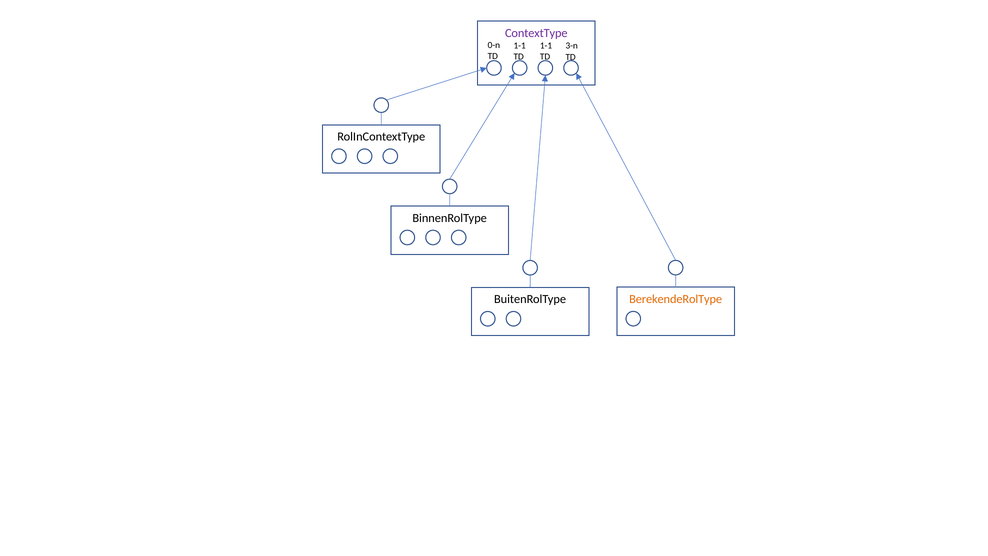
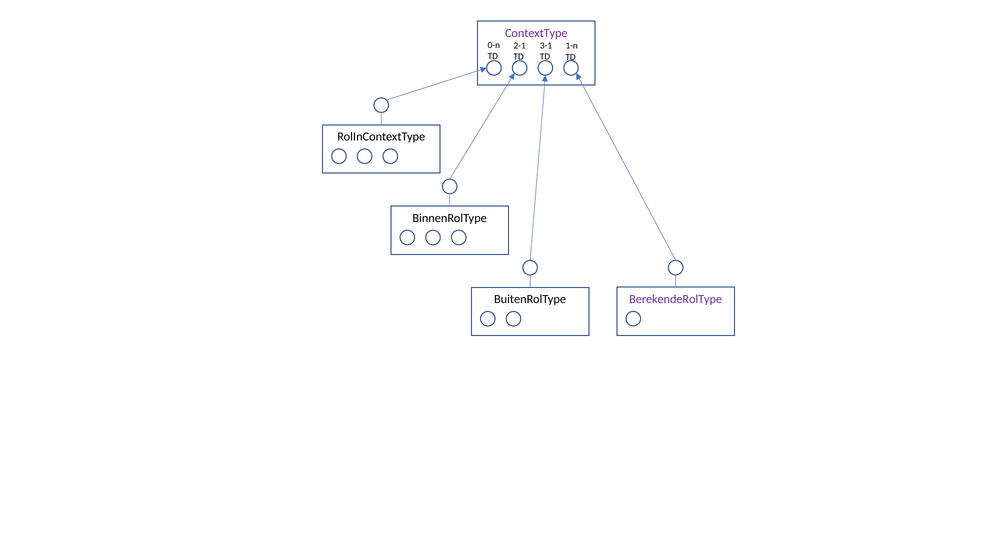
1-1 at (520, 45): 1-1 -> 2-1
1-1 at (546, 46): 1-1 -> 3-1
3-n: 3-n -> 1-n
BerekendeRolType colour: orange -> purple
